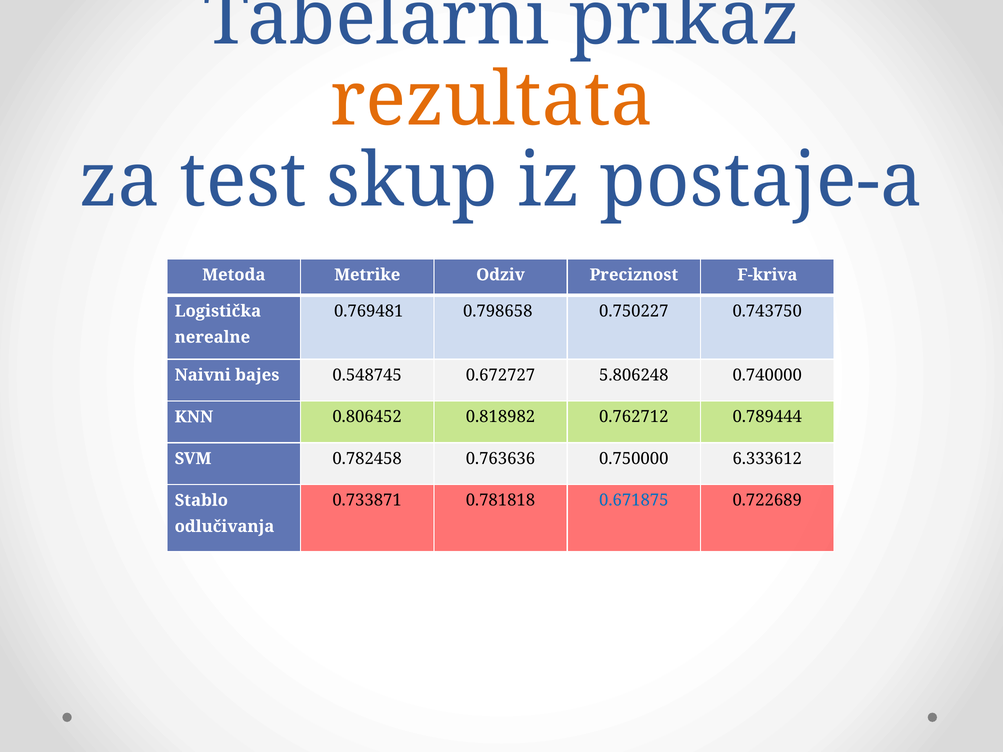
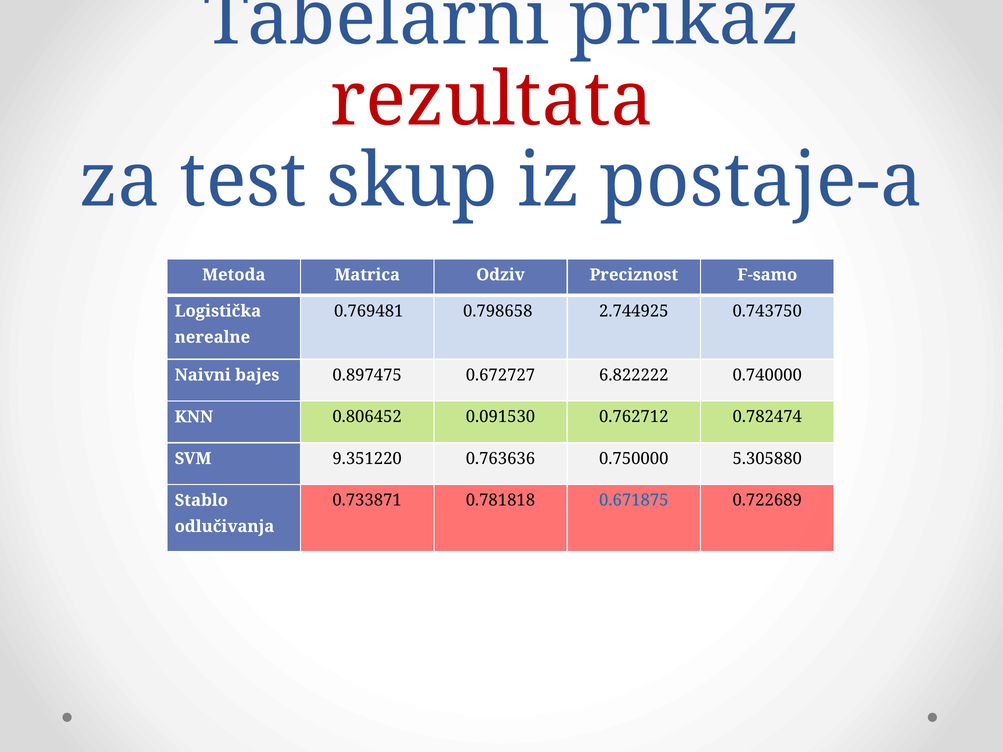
rezultata colour: orange -> red
Metrike: Metrike -> Matrica
F-kriva: F-kriva -> F-samo
0.750227: 0.750227 -> 2.744925
0.548745: 0.548745 -> 0.897475
5.806248: 5.806248 -> 6.822222
0.818982: 0.818982 -> 0.091530
0.789444: 0.789444 -> 0.782474
0.782458: 0.782458 -> 9.351220
6.333612: 6.333612 -> 5.305880
